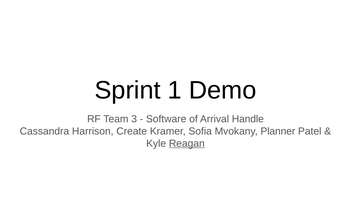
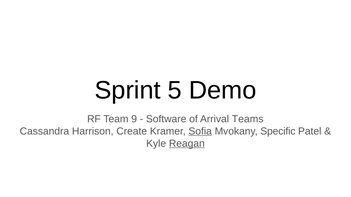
1: 1 -> 5
3: 3 -> 9
Handle: Handle -> Teams
Sofia underline: none -> present
Planner: Planner -> Specific
